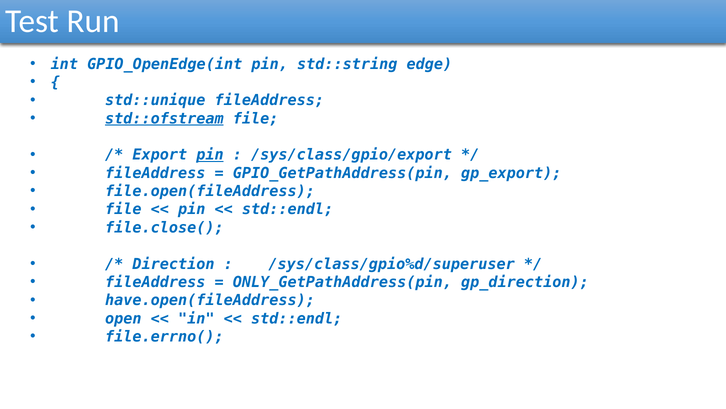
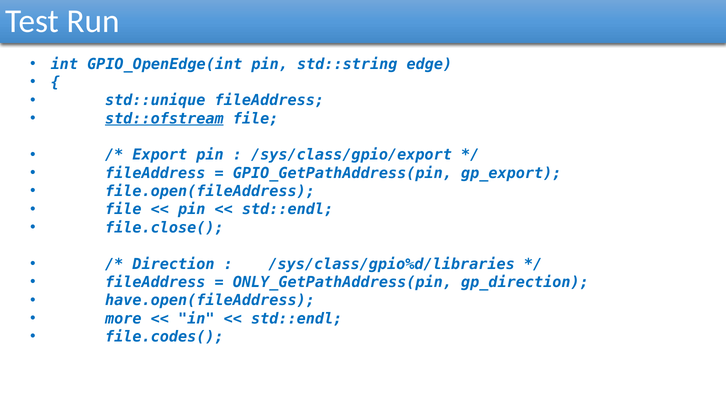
pin at (210, 155) underline: present -> none
/sys/class/gpio%d/superuser: /sys/class/gpio%d/superuser -> /sys/class/gpio%d/libraries
open: open -> more
file.errno(: file.errno( -> file.codes(
